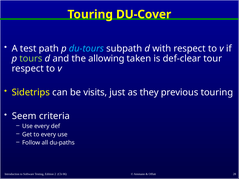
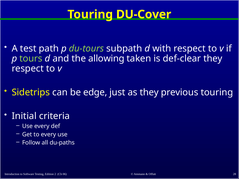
du-tours colour: light blue -> light green
def-clear tour: tour -> they
visits: visits -> edge
Seem: Seem -> Initial
